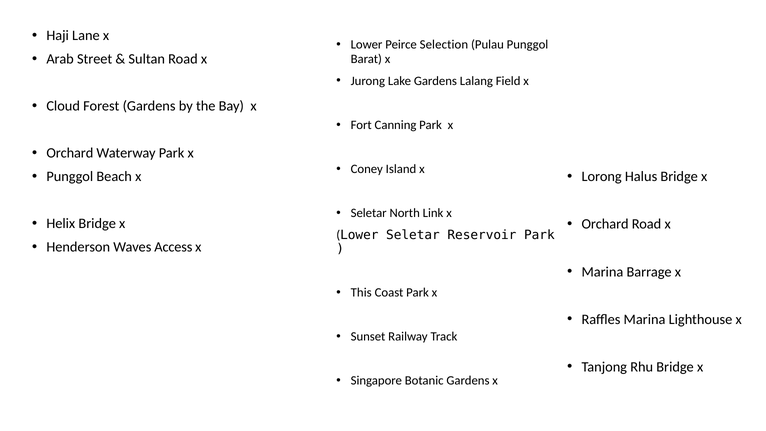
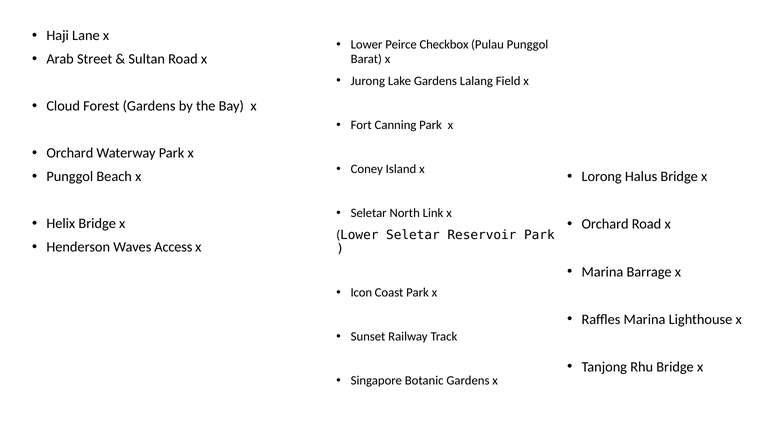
Selection: Selection -> Checkbox
This: This -> Icon
